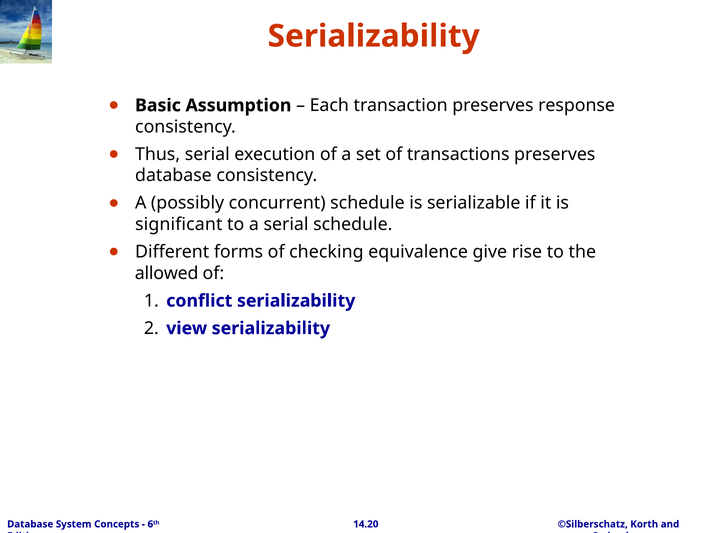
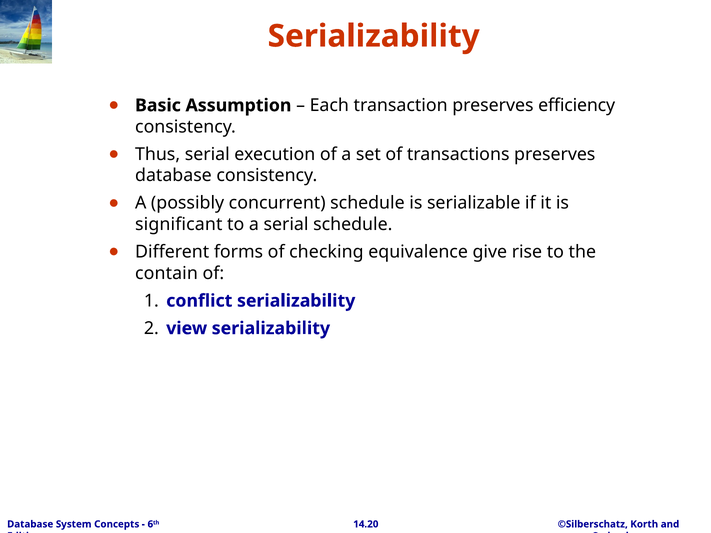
response: response -> efficiency
allowed: allowed -> contain
